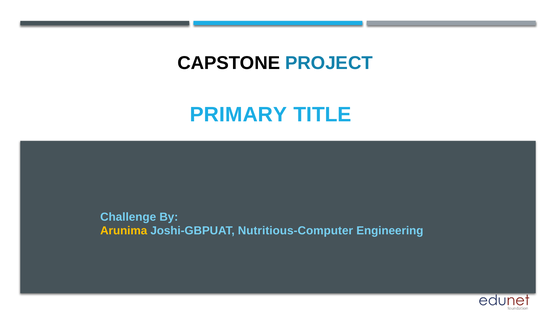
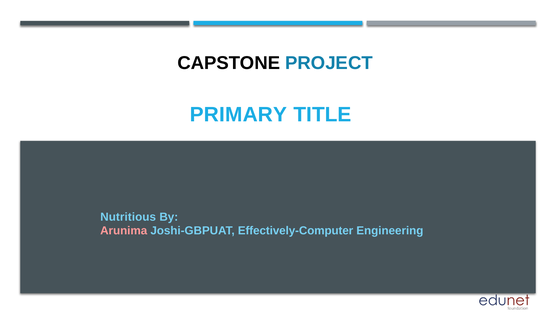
Challenge: Challenge -> Nutritious
Arunima colour: yellow -> pink
Nutritious-Computer: Nutritious-Computer -> Effectively-Computer
